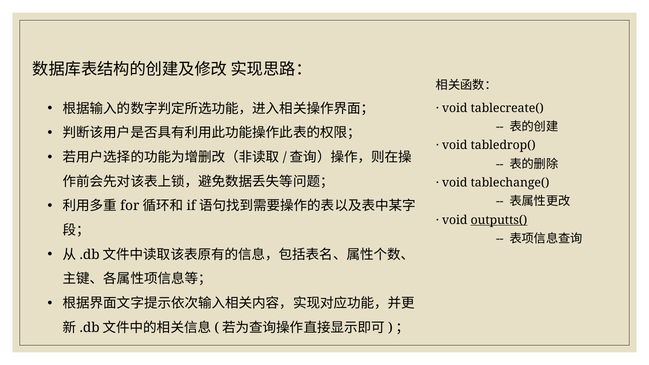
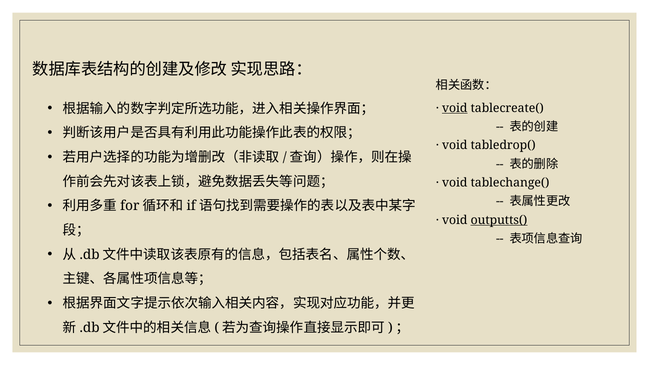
void at (455, 108) underline: none -> present
